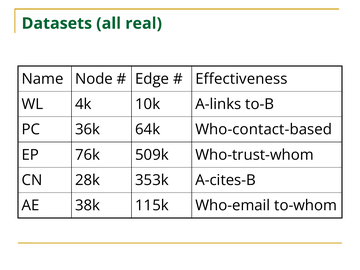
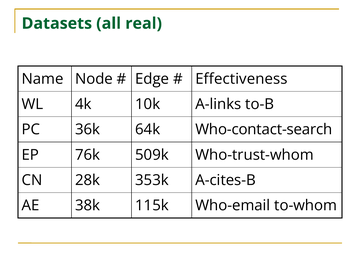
Who-contact-based: Who-contact-based -> Who-contact-search
